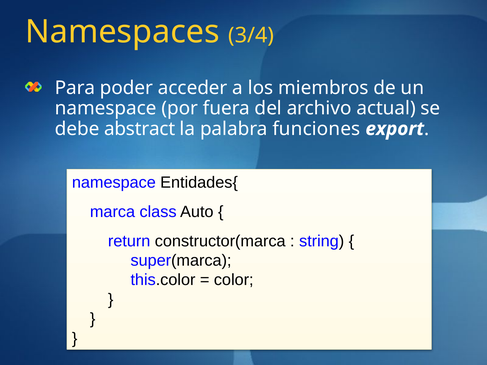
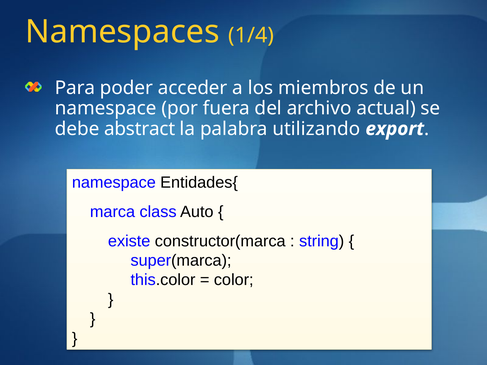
3/4: 3/4 -> 1/4
funciones: funciones -> utilizando
return: return -> existe
